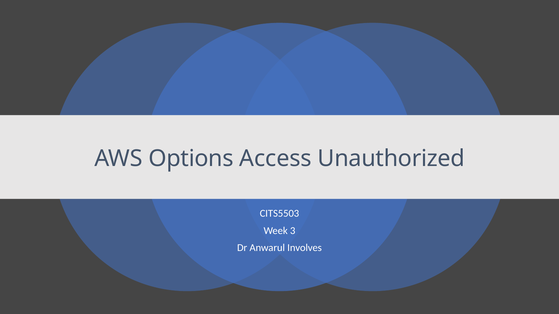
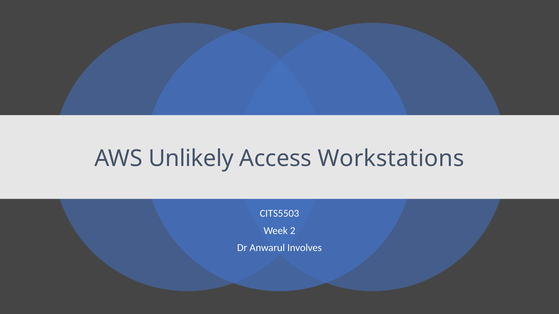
Options: Options -> Unlikely
Unauthorized: Unauthorized -> Workstations
3: 3 -> 2
